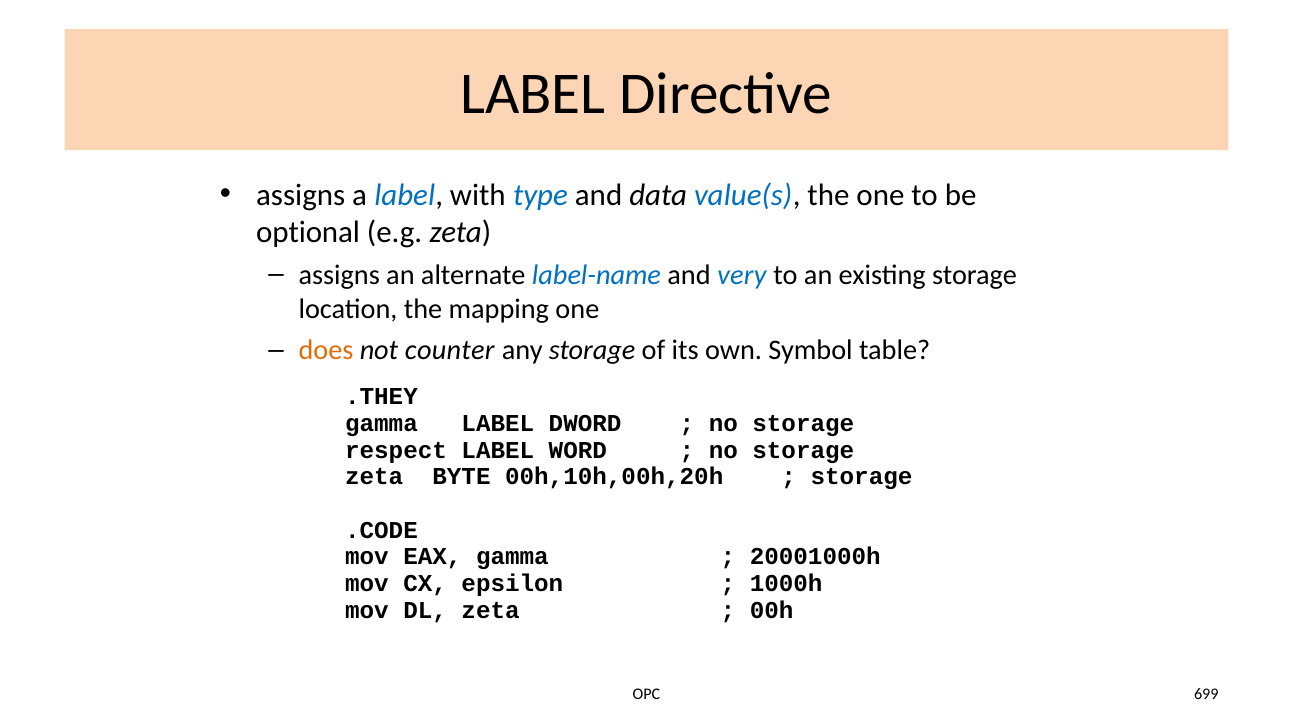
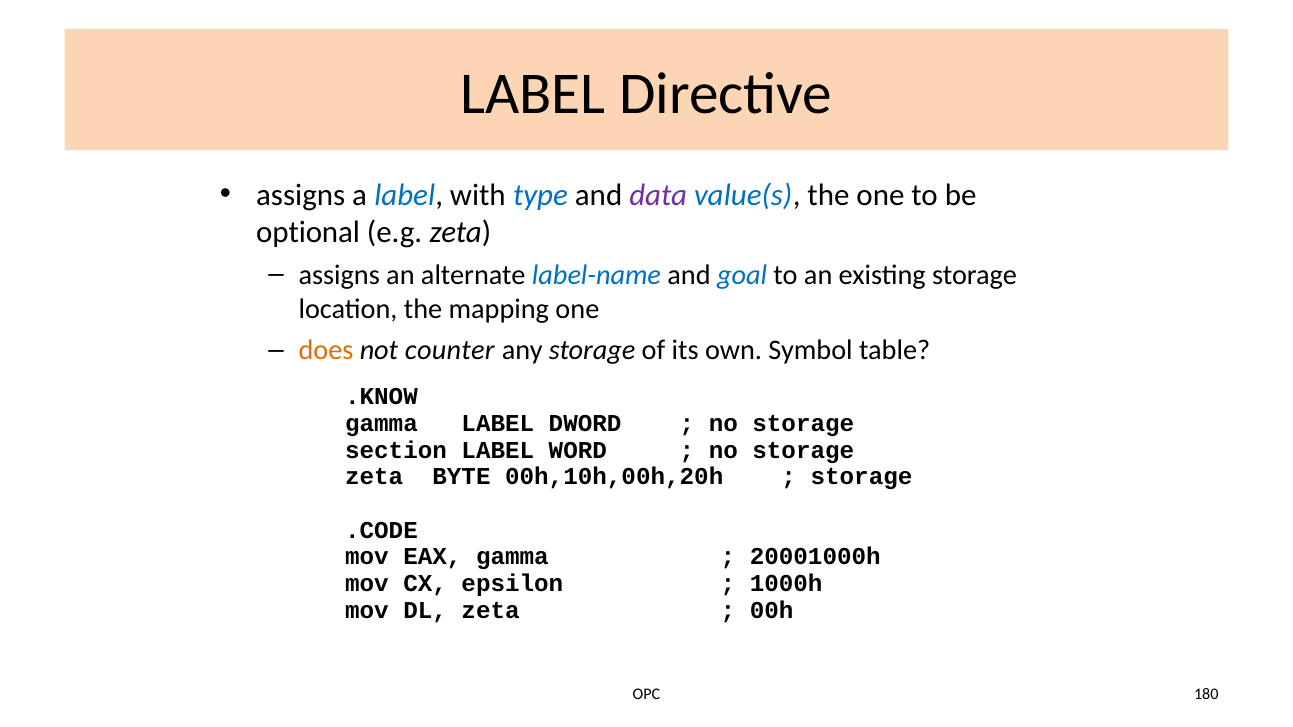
data colour: black -> purple
very: very -> goal
.THEY: .THEY -> .KNOW
respect: respect -> section
699: 699 -> 180
